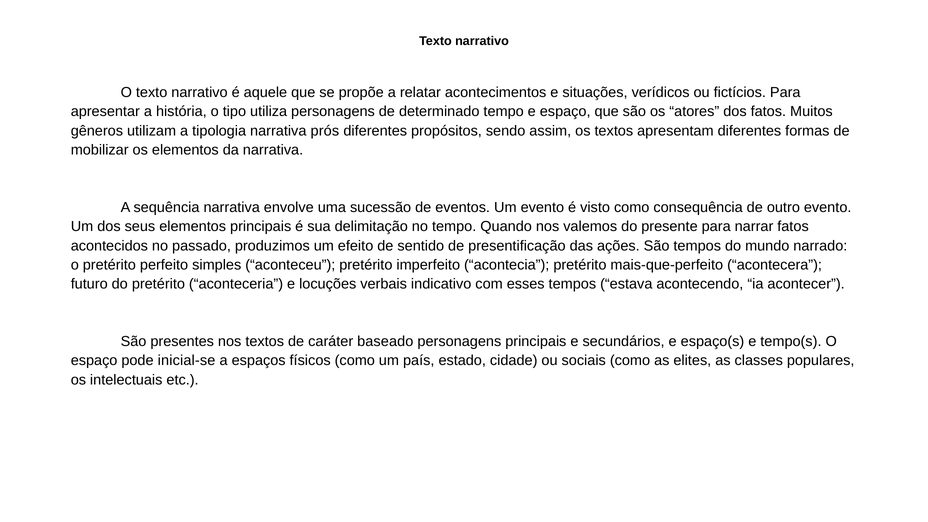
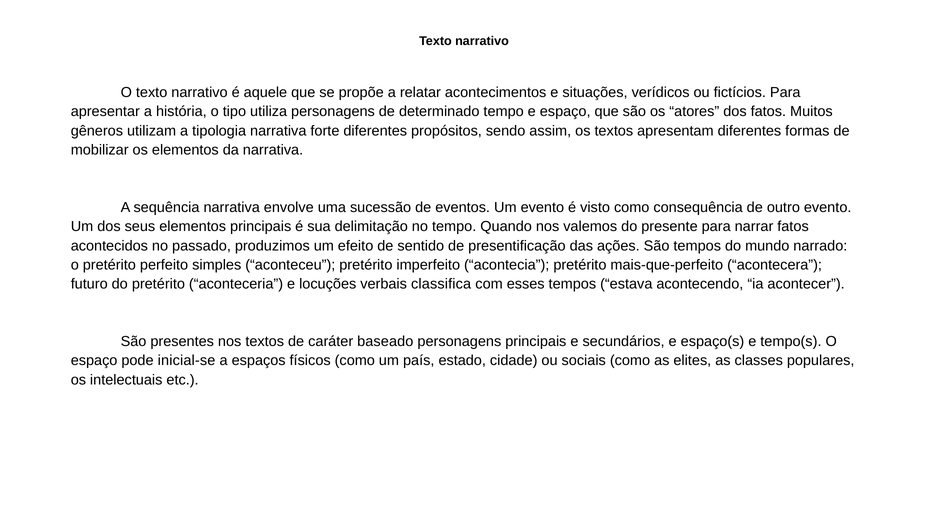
prós: prós -> forte
indicativo: indicativo -> classifica
